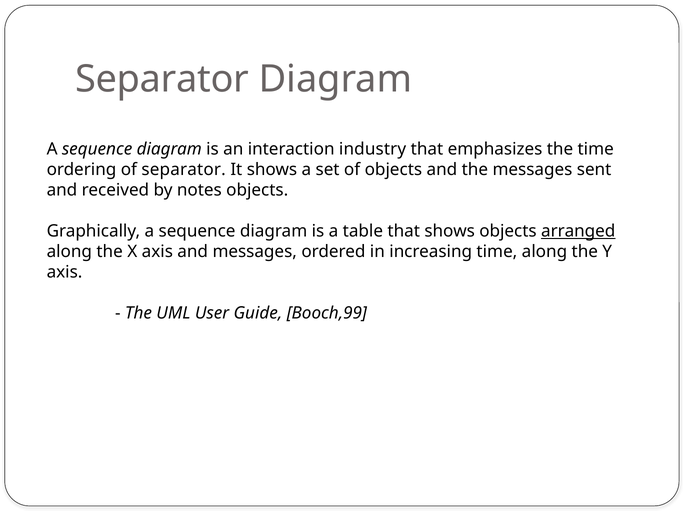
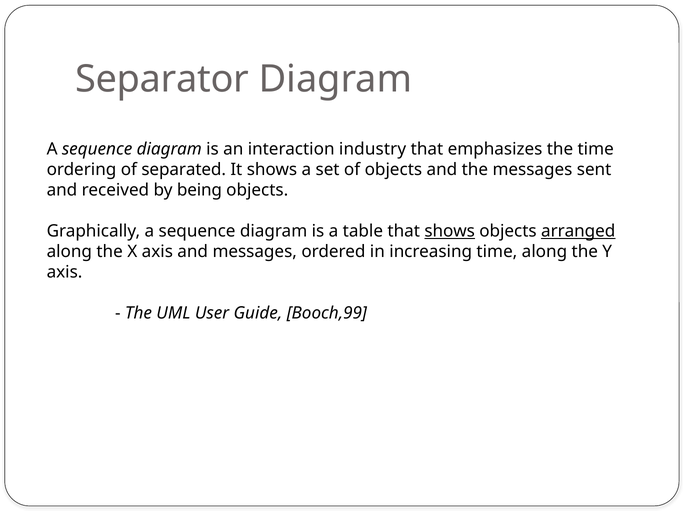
of separator: separator -> separated
notes: notes -> being
shows at (450, 231) underline: none -> present
